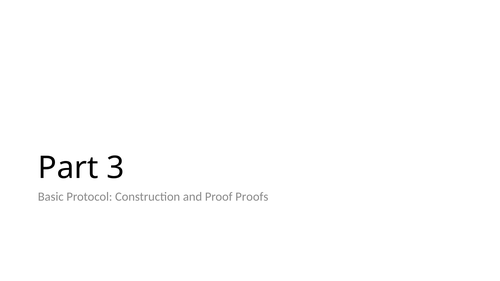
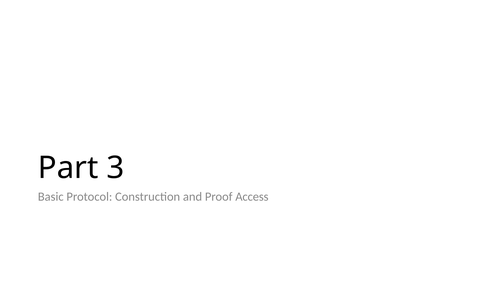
Proofs: Proofs -> Access
